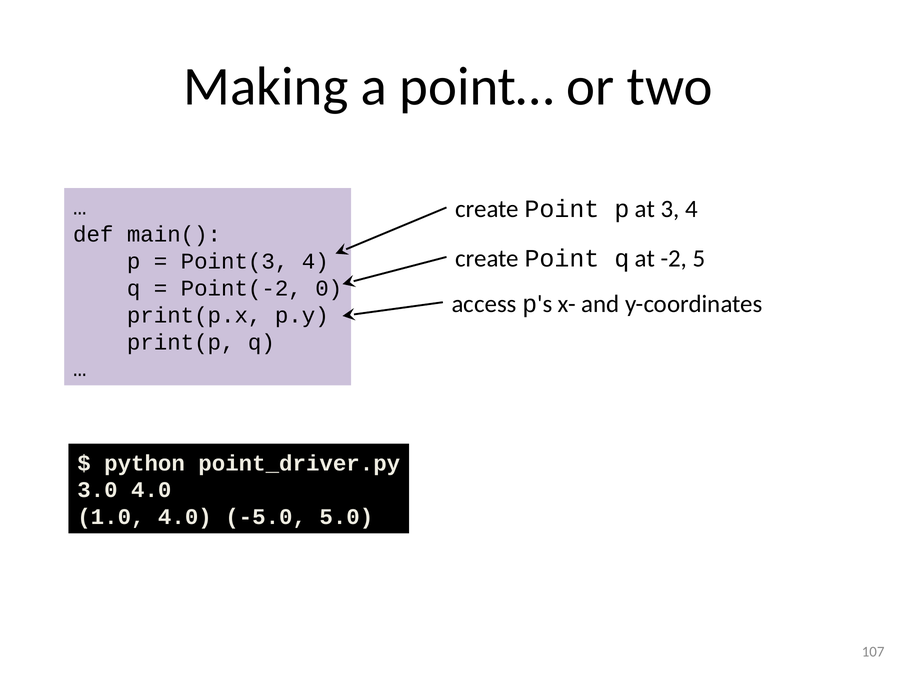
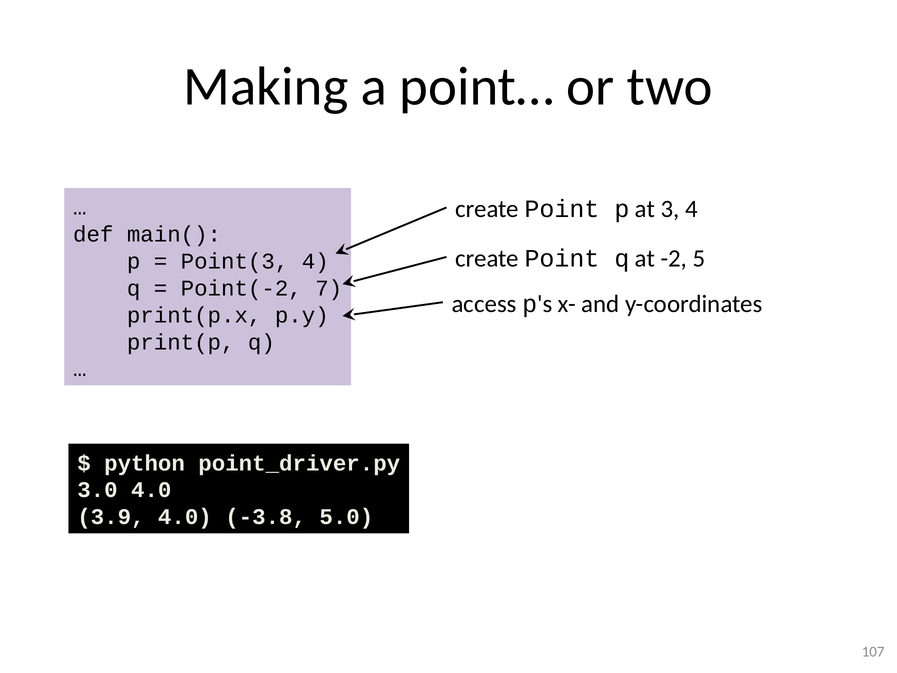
0: 0 -> 7
1.0: 1.0 -> 3.9
-5.0: -5.0 -> -3.8
